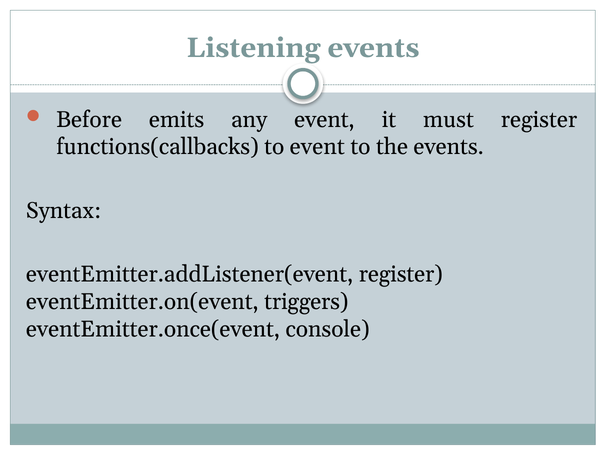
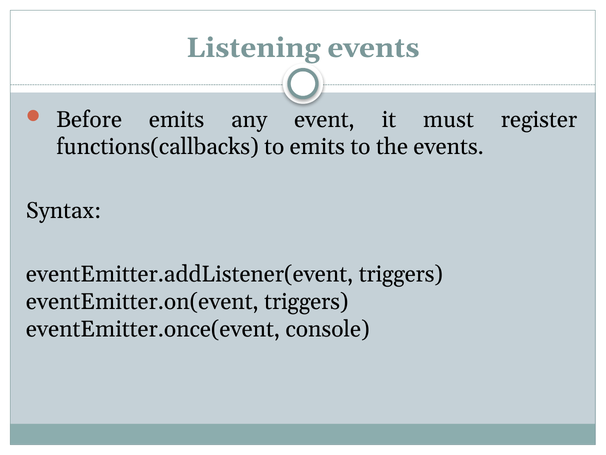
to event: event -> emits
eventEmitter.addListener(event register: register -> triggers
